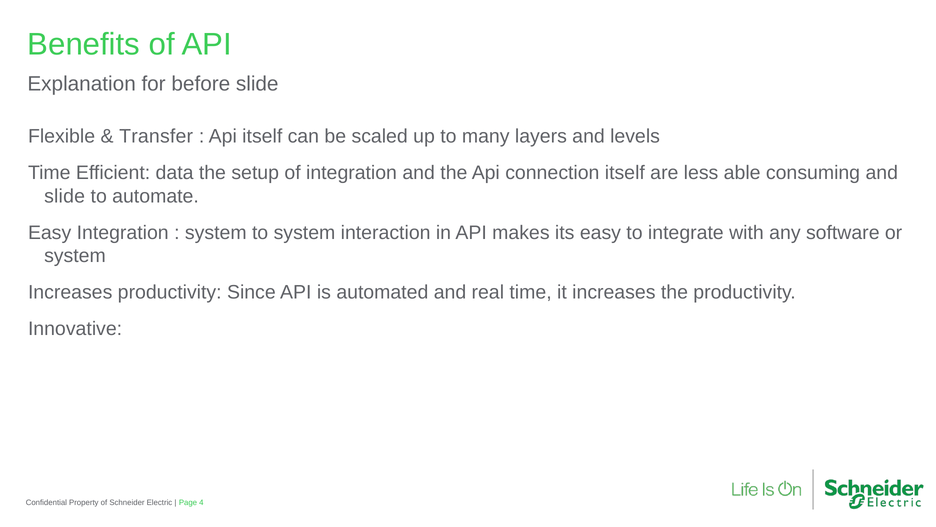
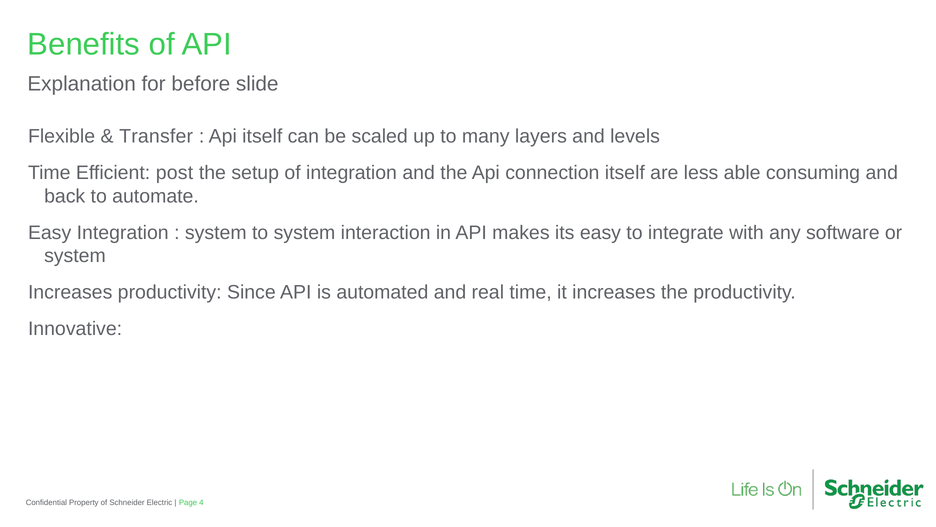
data: data -> post
slide at (65, 196): slide -> back
